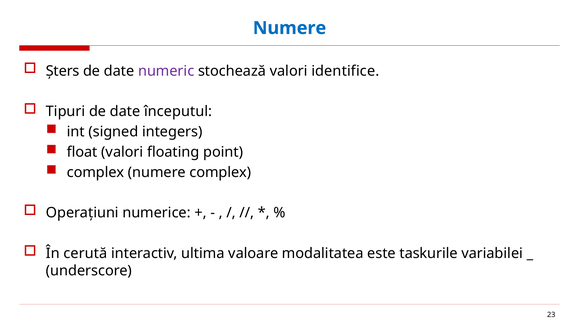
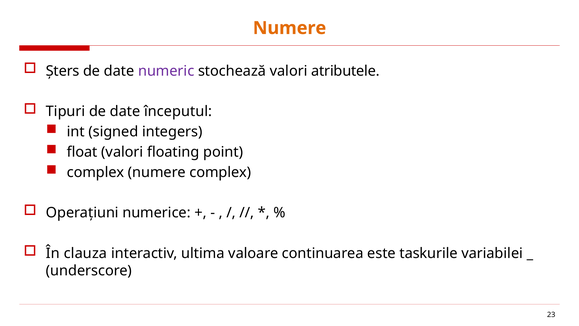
Numere at (290, 28) colour: blue -> orange
identifice: identifice -> atributele
cerută: cerută -> clauza
modalitatea: modalitatea -> continuarea
